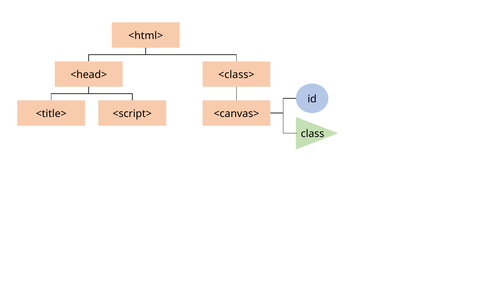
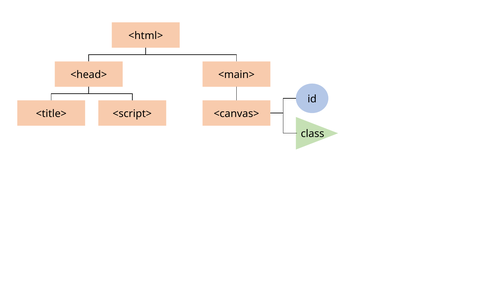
<class>: <class> -> <main>
